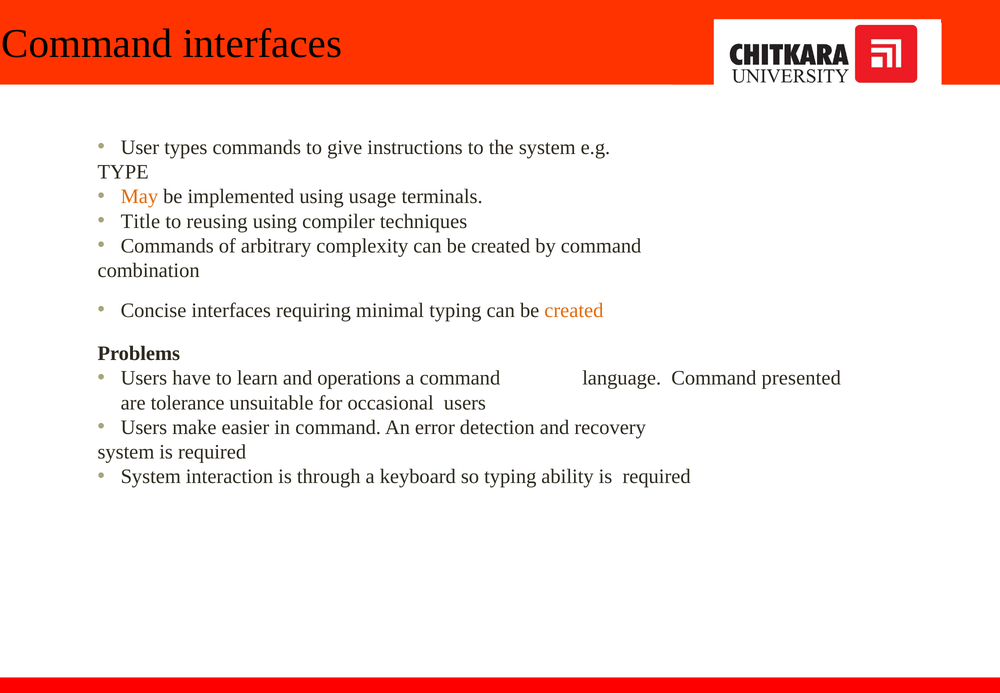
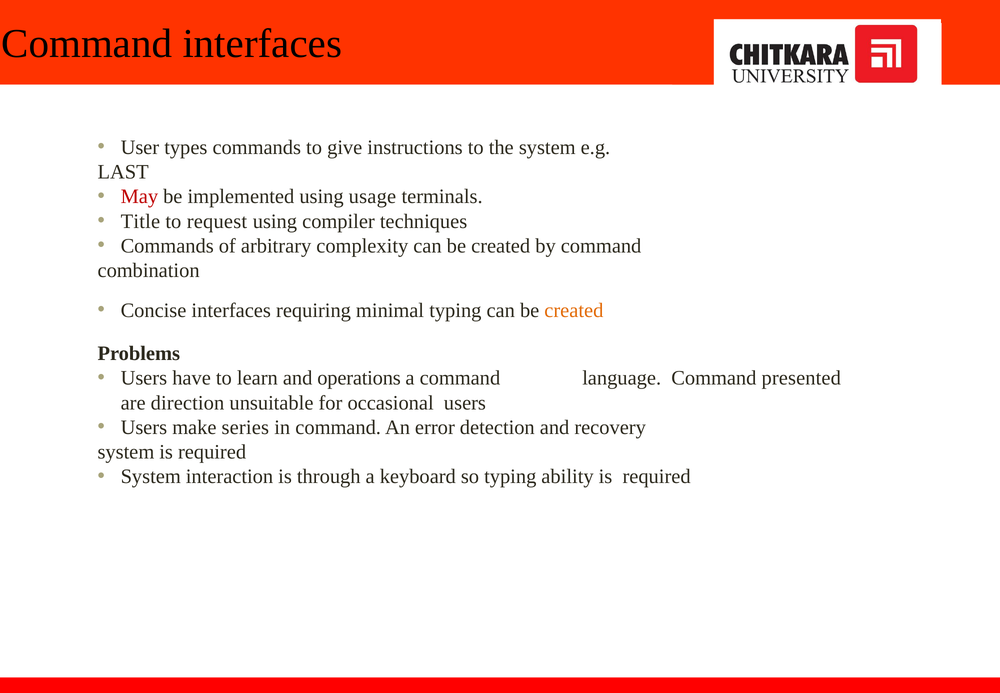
TYPE: TYPE -> LAST
May colour: orange -> red
reusing: reusing -> request
tolerance: tolerance -> direction
easier: easier -> series
